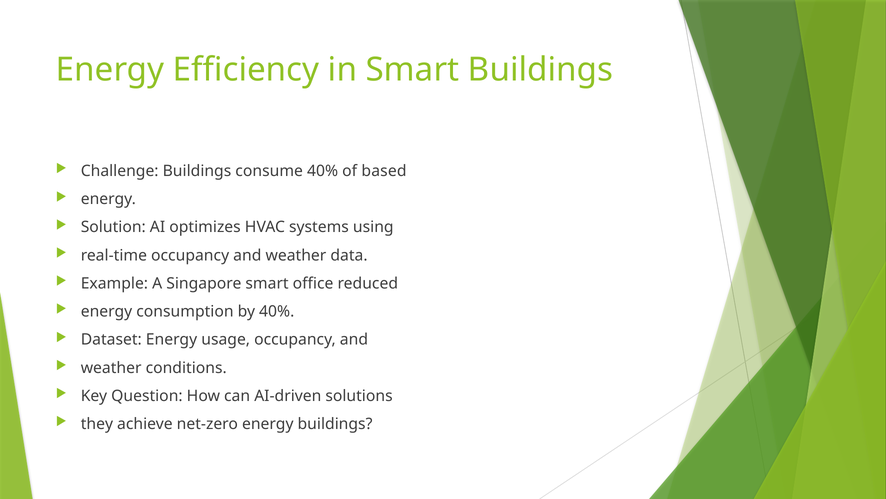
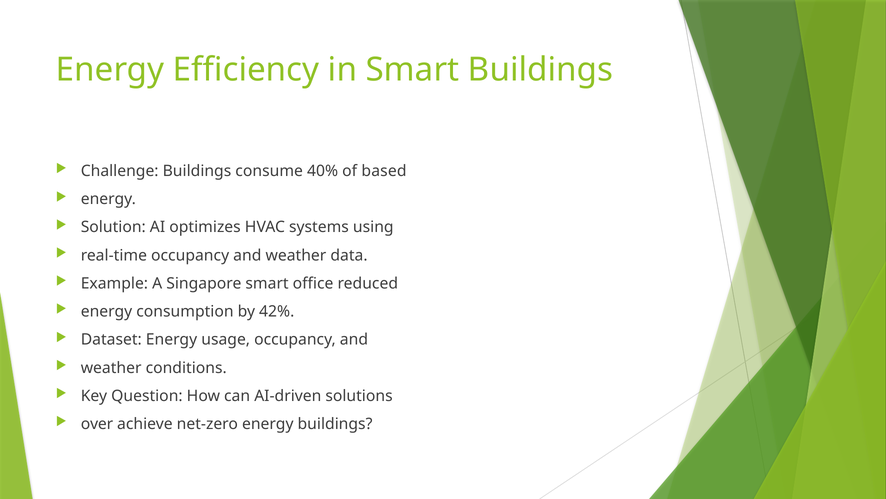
by 40%: 40% -> 42%
they: they -> over
